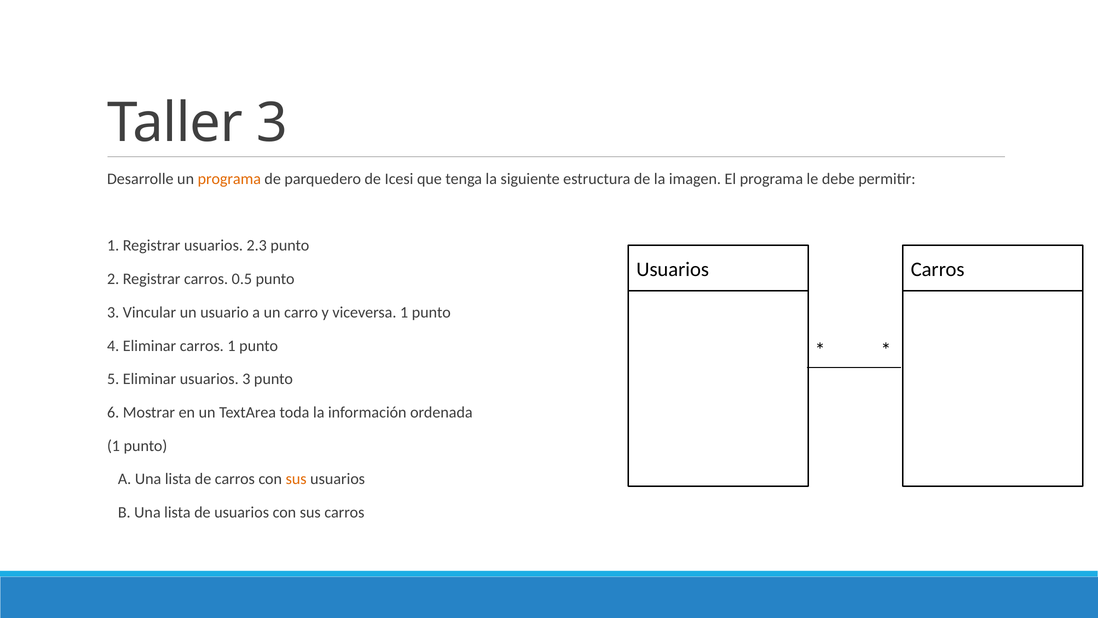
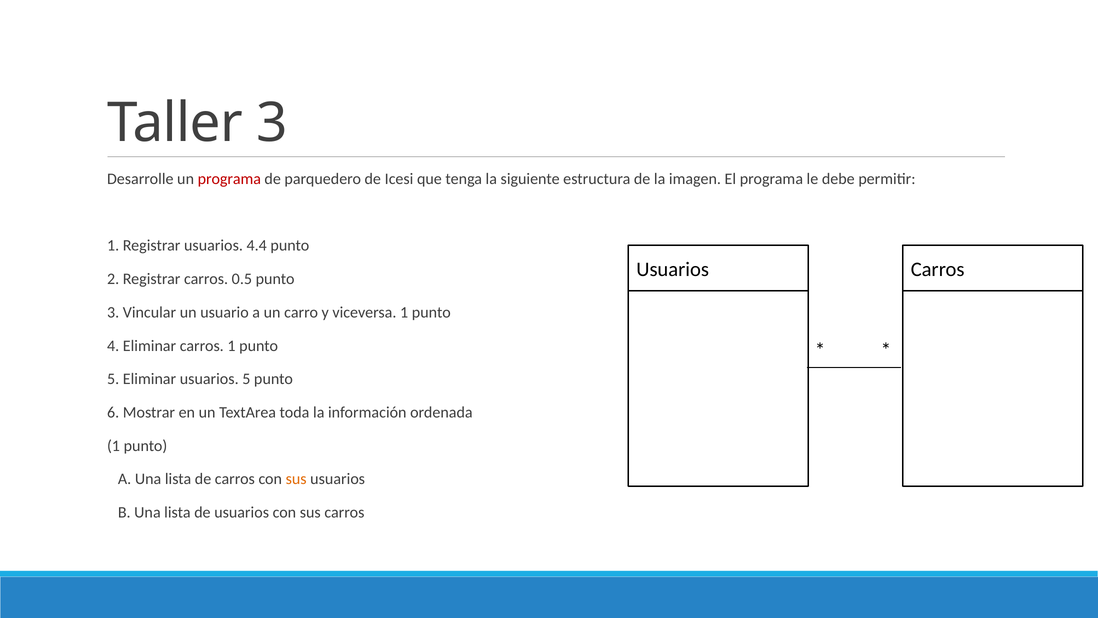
programa at (229, 179) colour: orange -> red
2.3: 2.3 -> 4.4
usuarios 3: 3 -> 5
